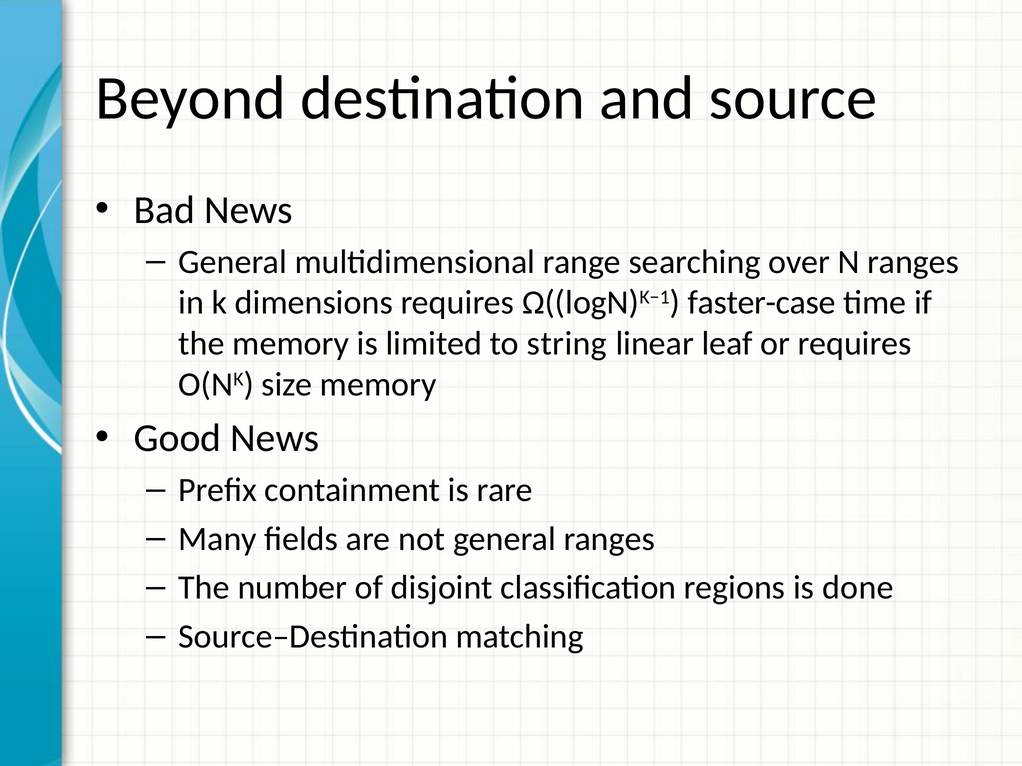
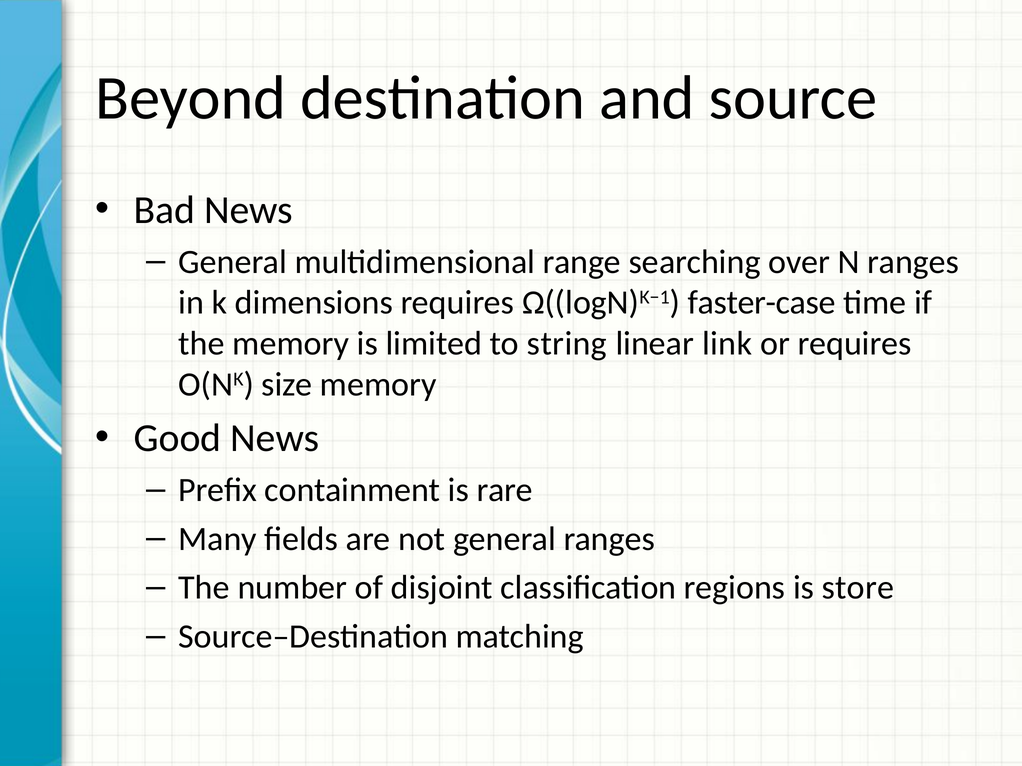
leaf: leaf -> link
done: done -> store
